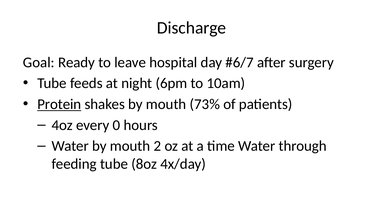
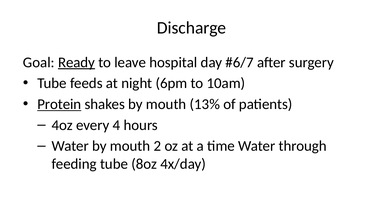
Ready underline: none -> present
73%: 73% -> 13%
0: 0 -> 4
